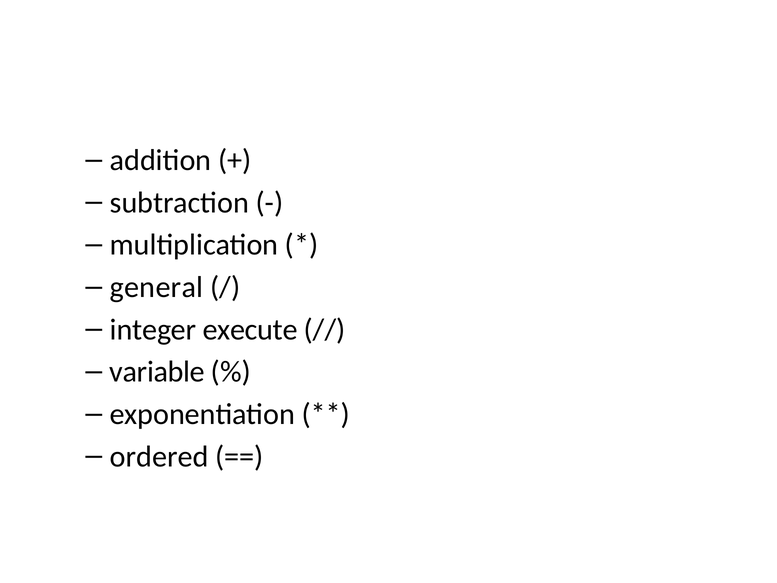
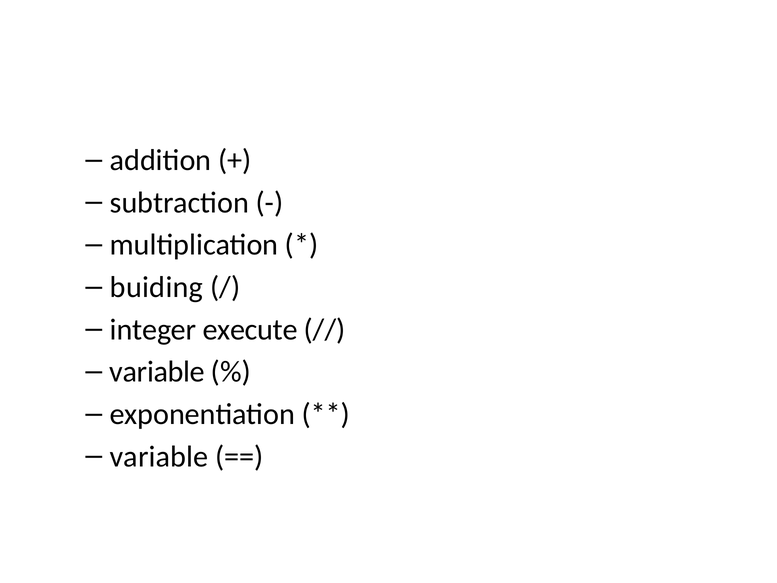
general: general -> buiding
ordered at (159, 456): ordered -> variable
